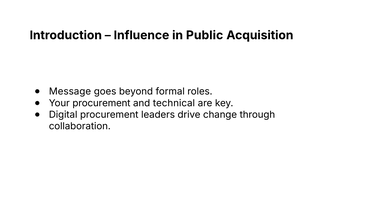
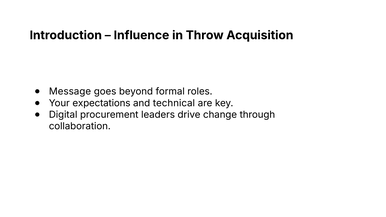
Public: Public -> Throw
Your procurement: procurement -> expectations
